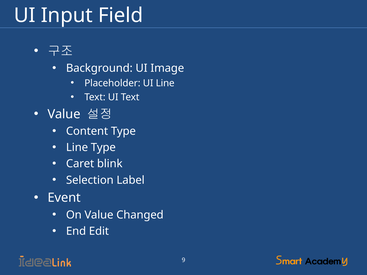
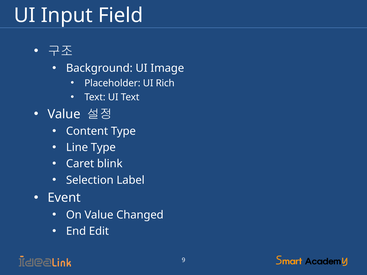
UI Line: Line -> Rich
